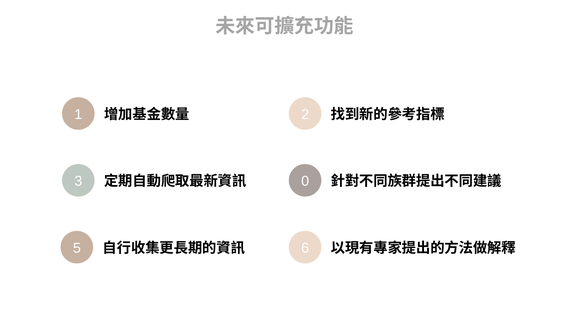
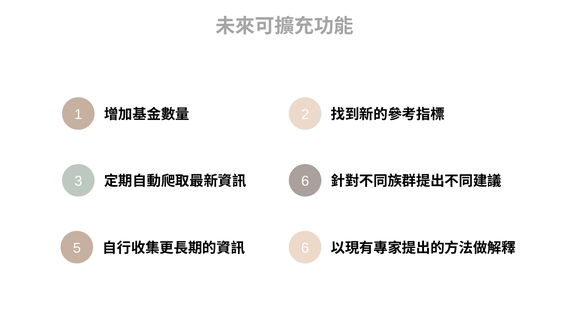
3 0: 0 -> 6
